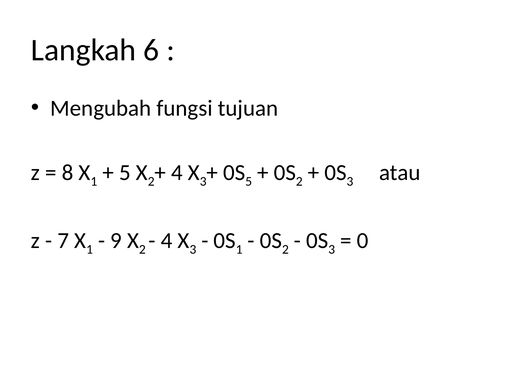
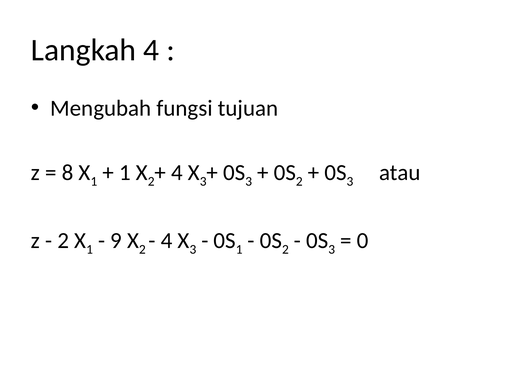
Langkah 6: 6 -> 4
5 at (125, 172): 5 -> 1
5 at (249, 181): 5 -> 3
7 at (63, 241): 7 -> 2
